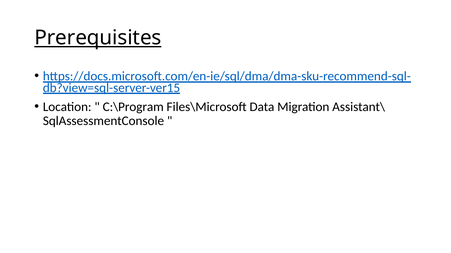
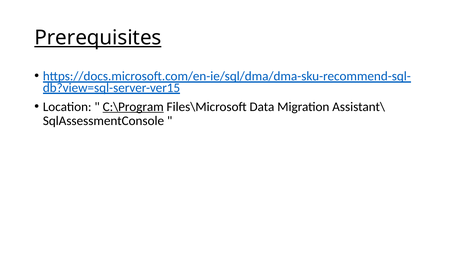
C:\Program underline: none -> present
